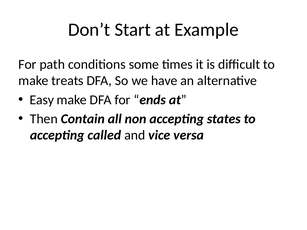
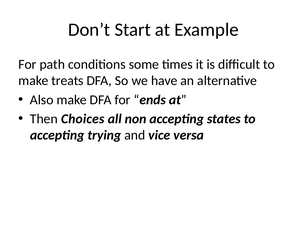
Easy: Easy -> Also
Contain: Contain -> Choices
called: called -> trying
